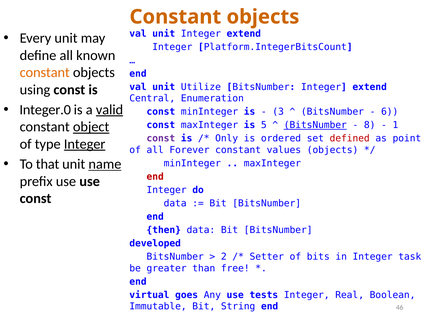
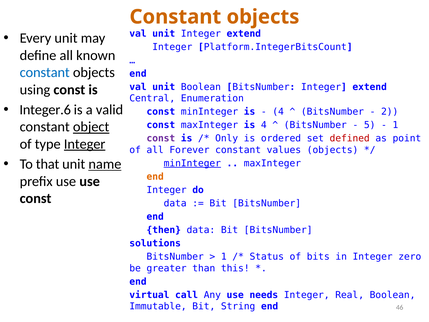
constant at (45, 72) colour: orange -> blue
unit Utilize: Utilize -> Boolean
Integer.0: Integer.0 -> Integer.6
valid underline: present -> none
3 at (278, 112): 3 -> 4
6: 6 -> 2
is 5: 5 -> 4
BitsNumber at (315, 125) underline: present -> none
8: 8 -> 5
minInteger at (192, 163) underline: none -> present
end at (155, 177) colour: red -> orange
developed: developed -> solutions
2 at (224, 257): 2 -> 1
Setter: Setter -> Status
task: task -> zero
free: free -> this
goes: goes -> call
tests: tests -> needs
